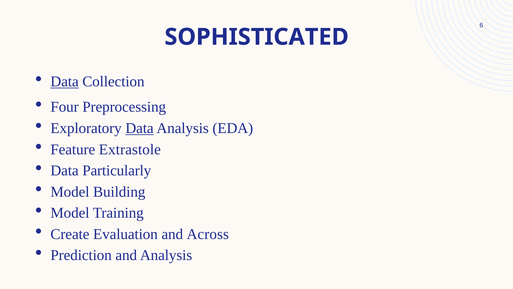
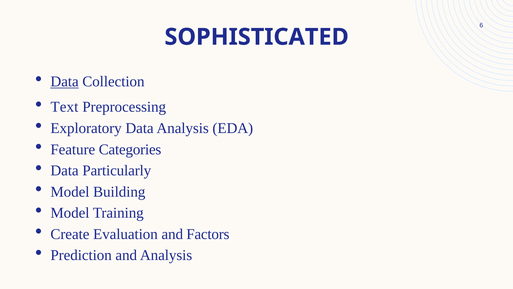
Four: Four -> Text
Data at (140, 128) underline: present -> none
Extrastole: Extrastole -> Categories
Across: Across -> Factors
